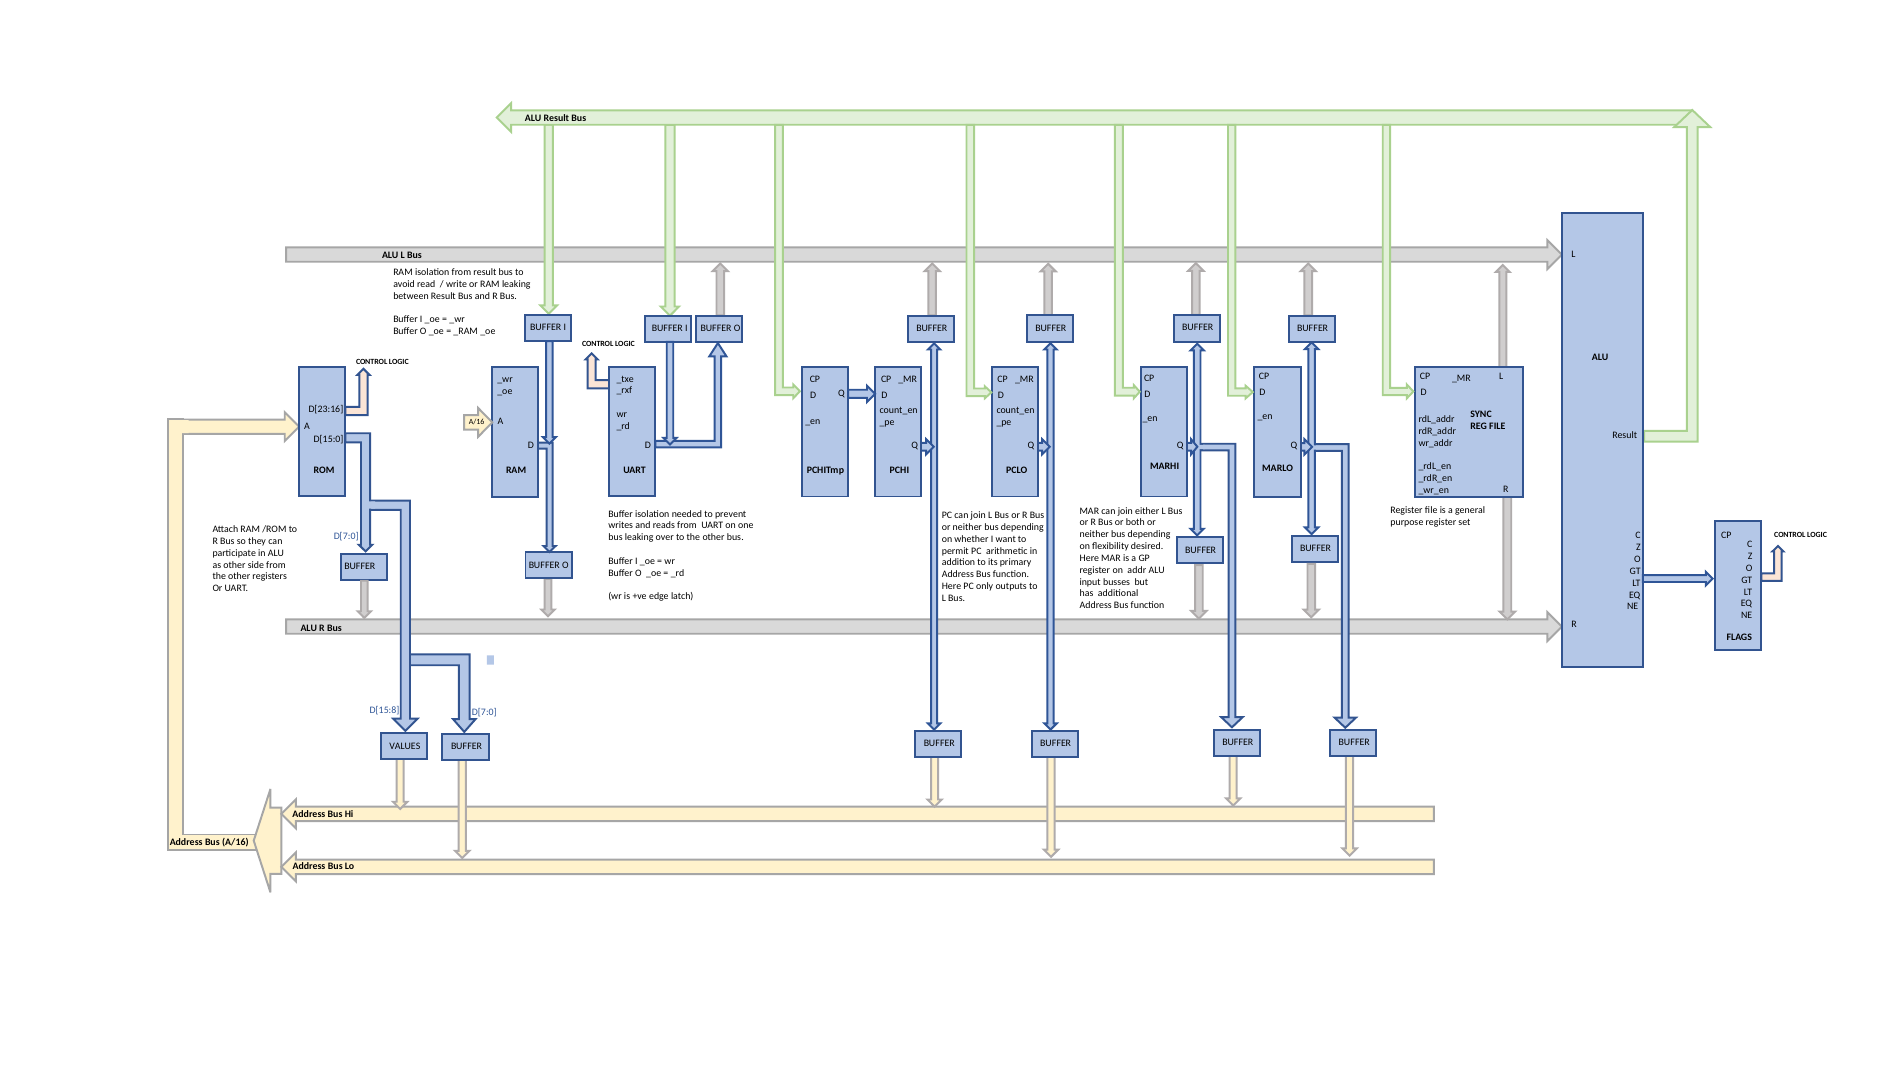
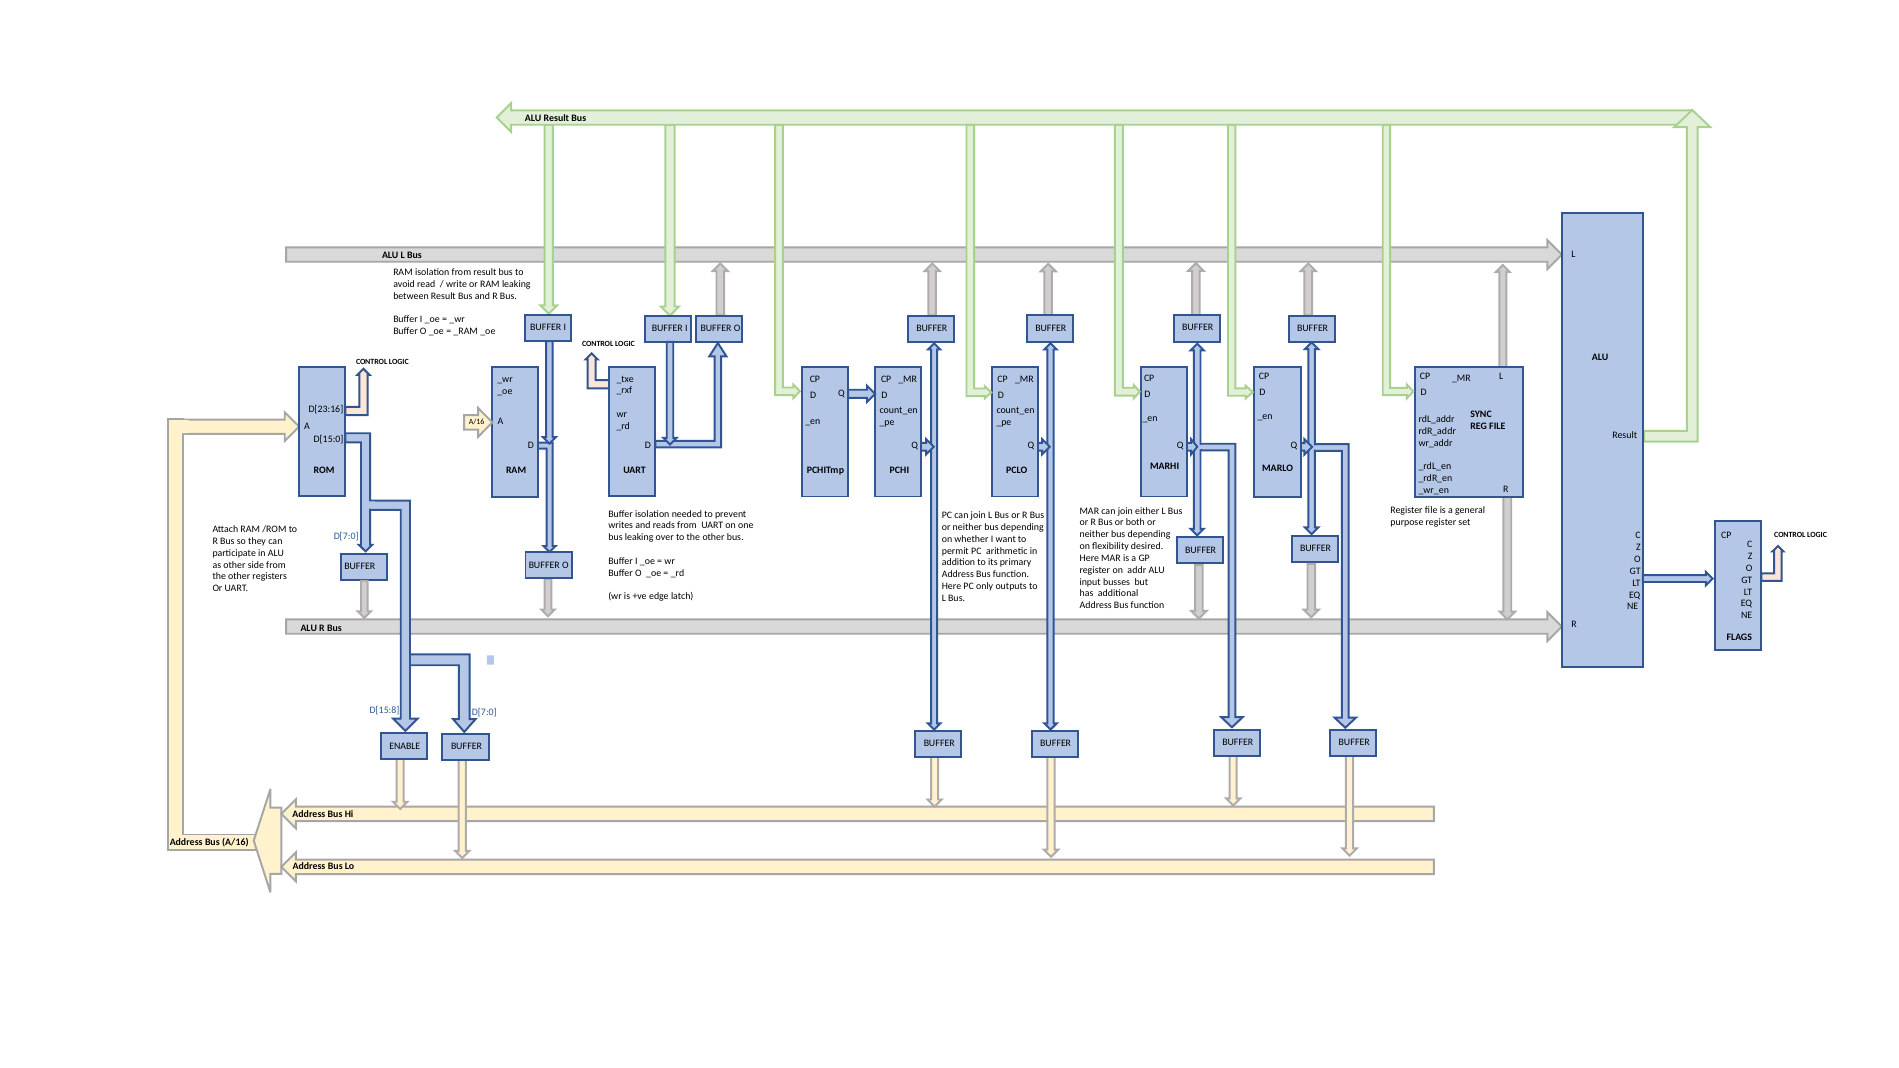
VALUES: VALUES -> ENABLE
